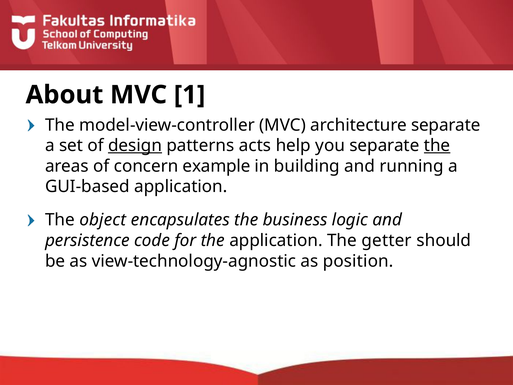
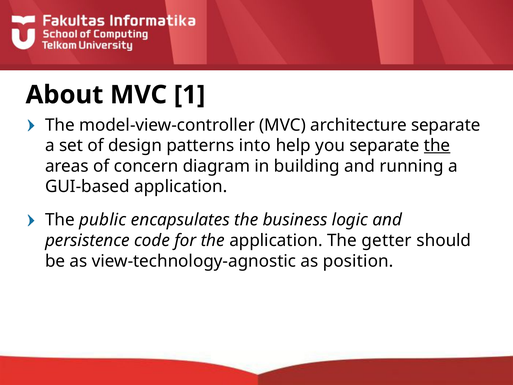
design underline: present -> none
acts: acts -> into
example: example -> diagram
object: object -> public
